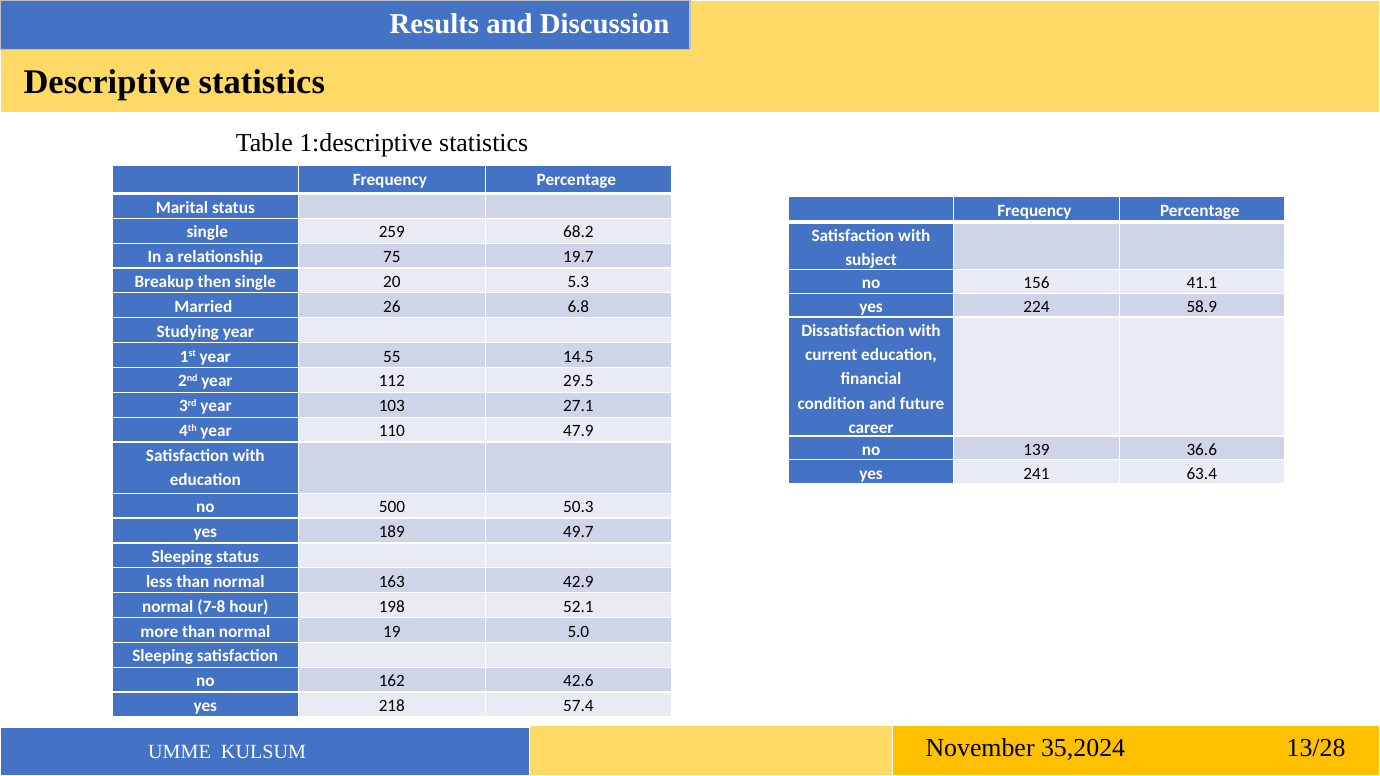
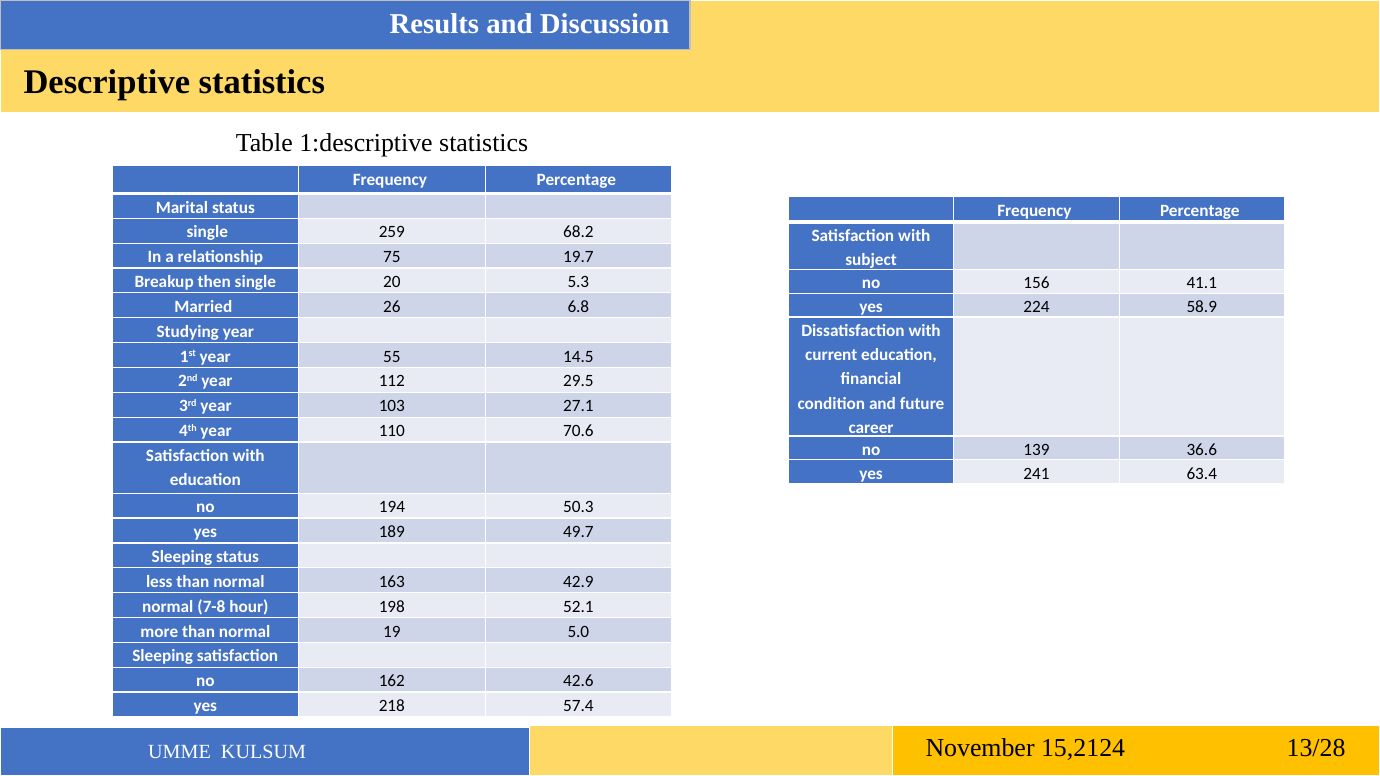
47.9: 47.9 -> 70.6
500: 500 -> 194
35,2024: 35,2024 -> 15,2124
